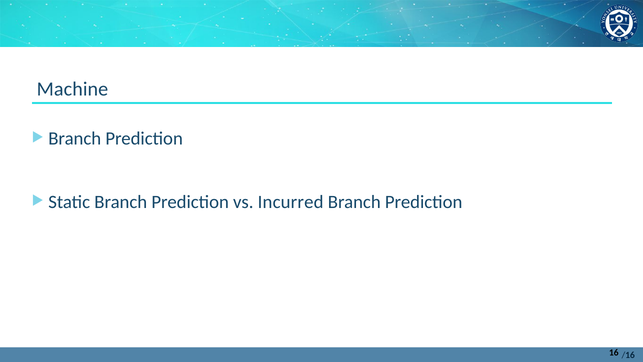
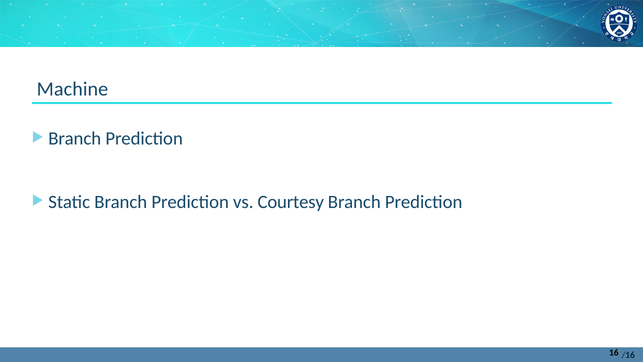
Incurred: Incurred -> Courtesy
